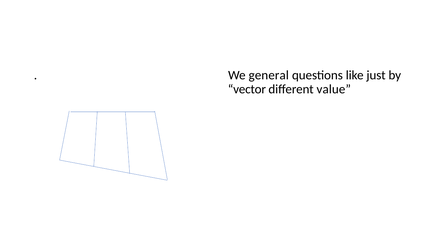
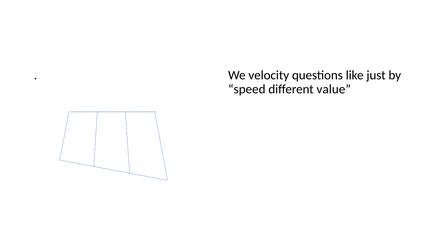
general: general -> velocity
vector: vector -> speed
